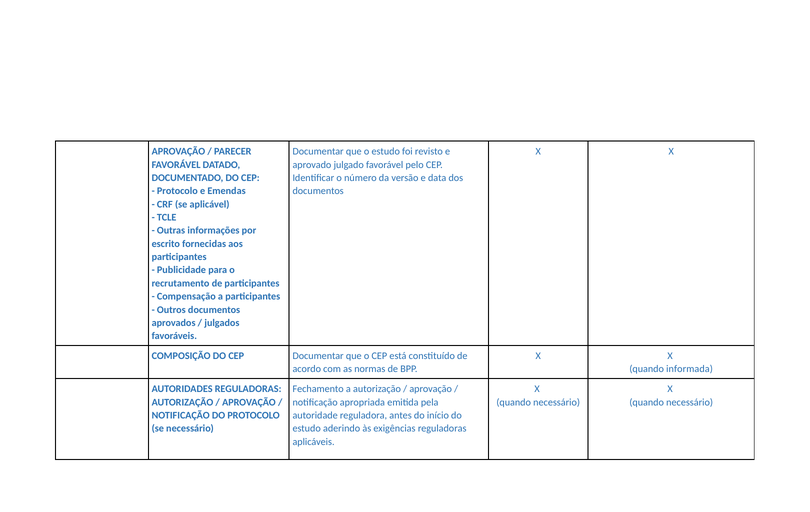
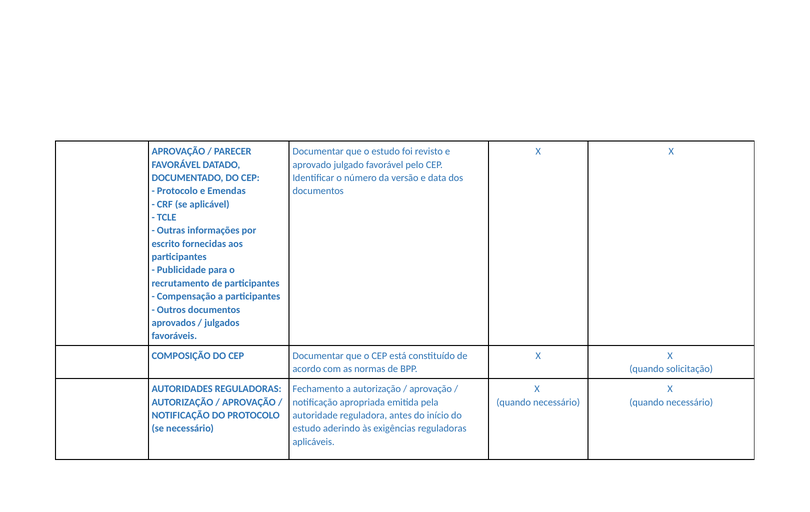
informada: informada -> solicitação
